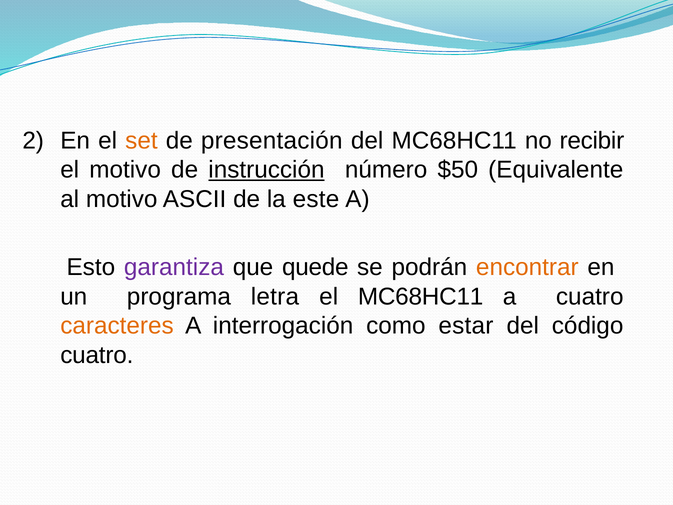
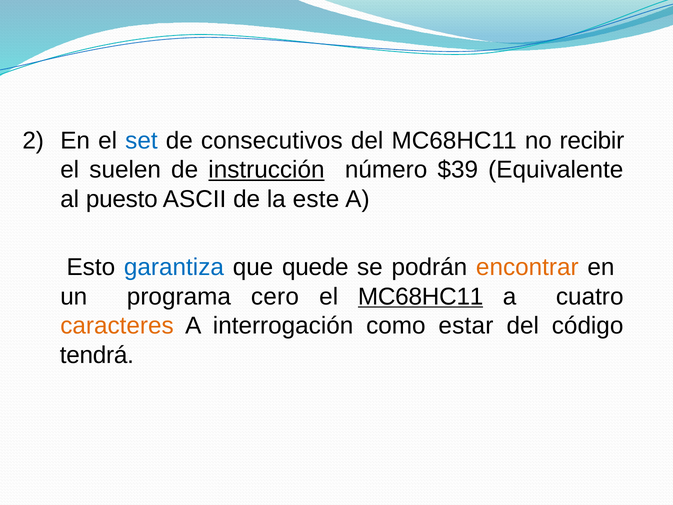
set colour: orange -> blue
presentación: presentación -> consecutivos
el motivo: motivo -> suelen
$50: $50 -> $39
al motivo: motivo -> puesto
garantiza colour: purple -> blue
letra: letra -> cero
MC68HC11 at (421, 296) underline: none -> present
cuatro at (97, 355): cuatro -> tendrá
